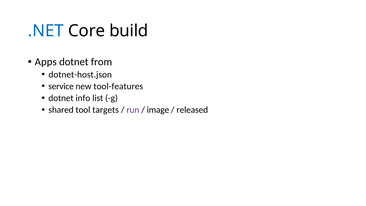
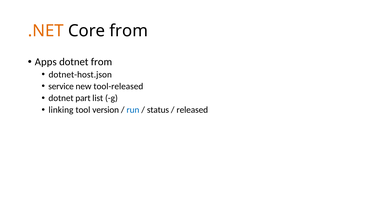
.NET colour: blue -> orange
Core build: build -> from
tool-features: tool-features -> tool-released
info: info -> part
shared: shared -> linking
targets: targets -> version
run colour: purple -> blue
image: image -> status
